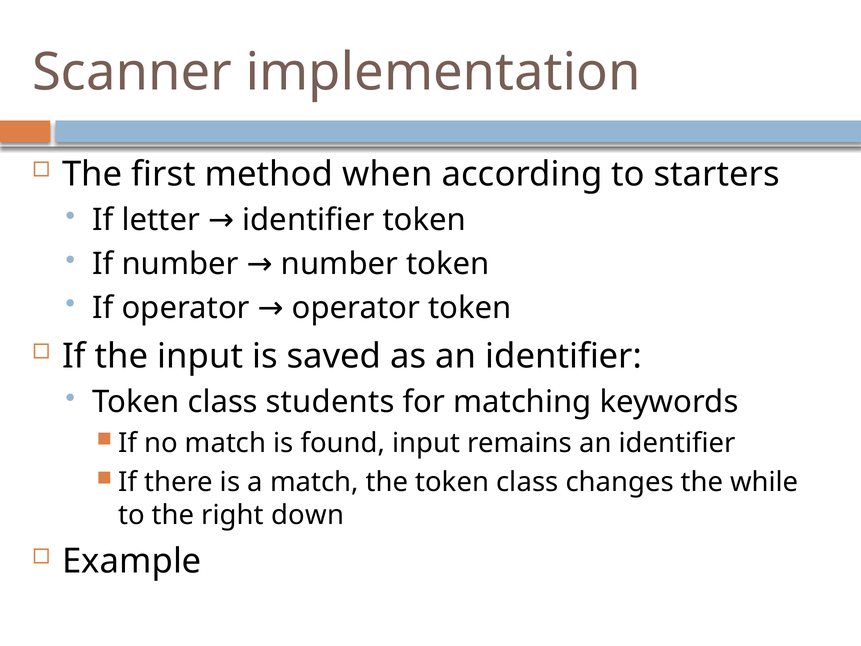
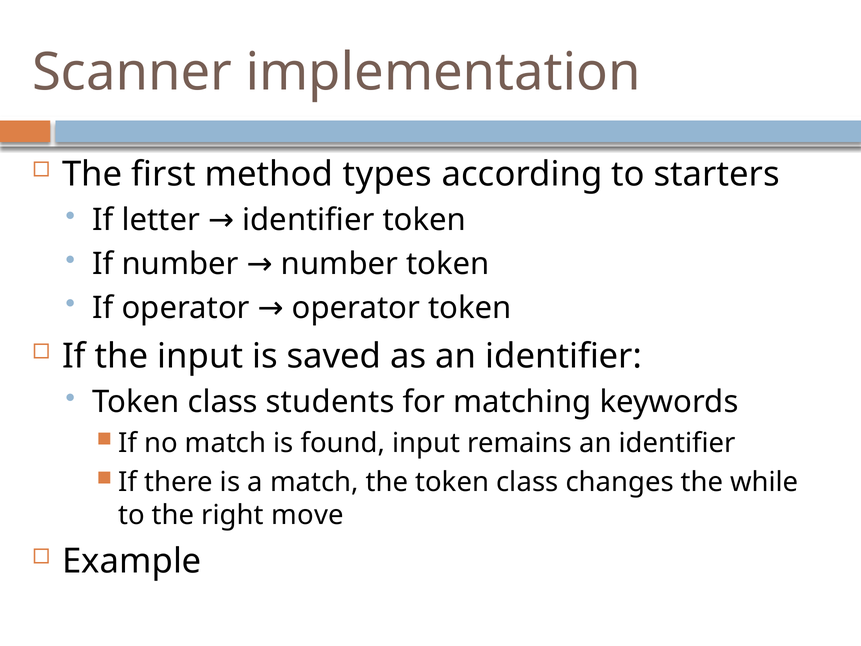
when: when -> types
down: down -> move
